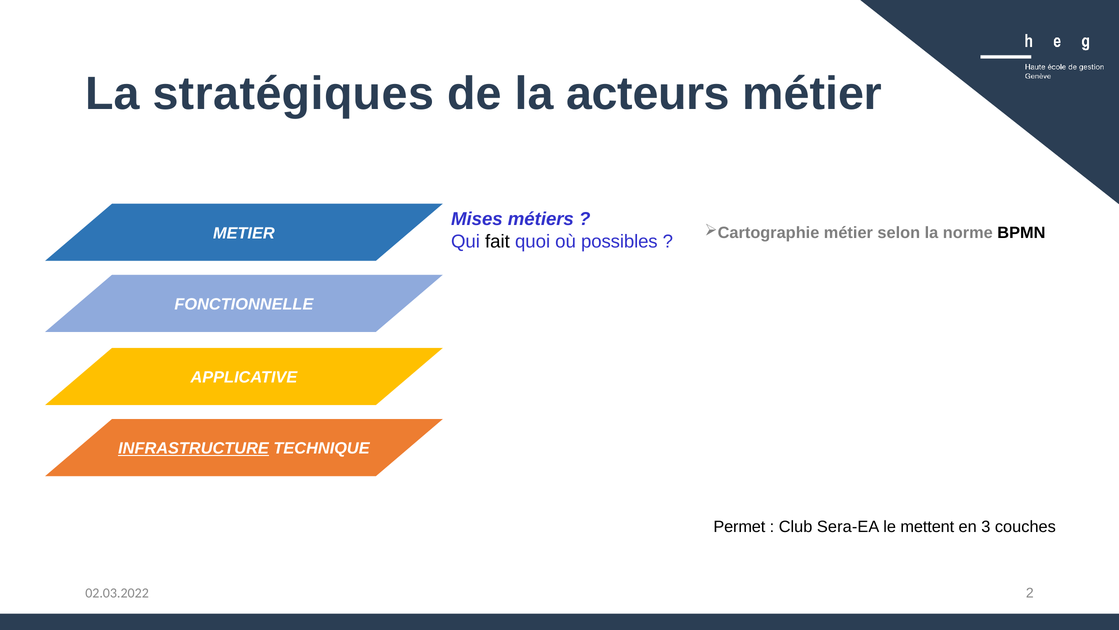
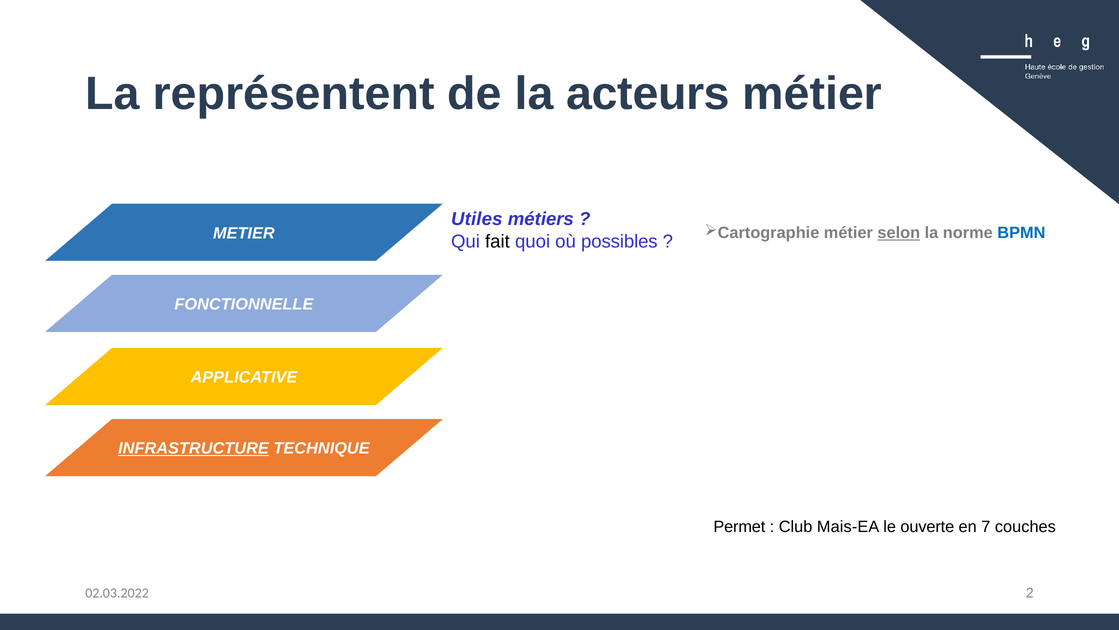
stratégiques: stratégiques -> représentent
Mises: Mises -> Utiles
selon underline: none -> present
BPMN colour: black -> blue
Sera-EA: Sera-EA -> Mais-EA
mettent: mettent -> ouverte
3: 3 -> 7
